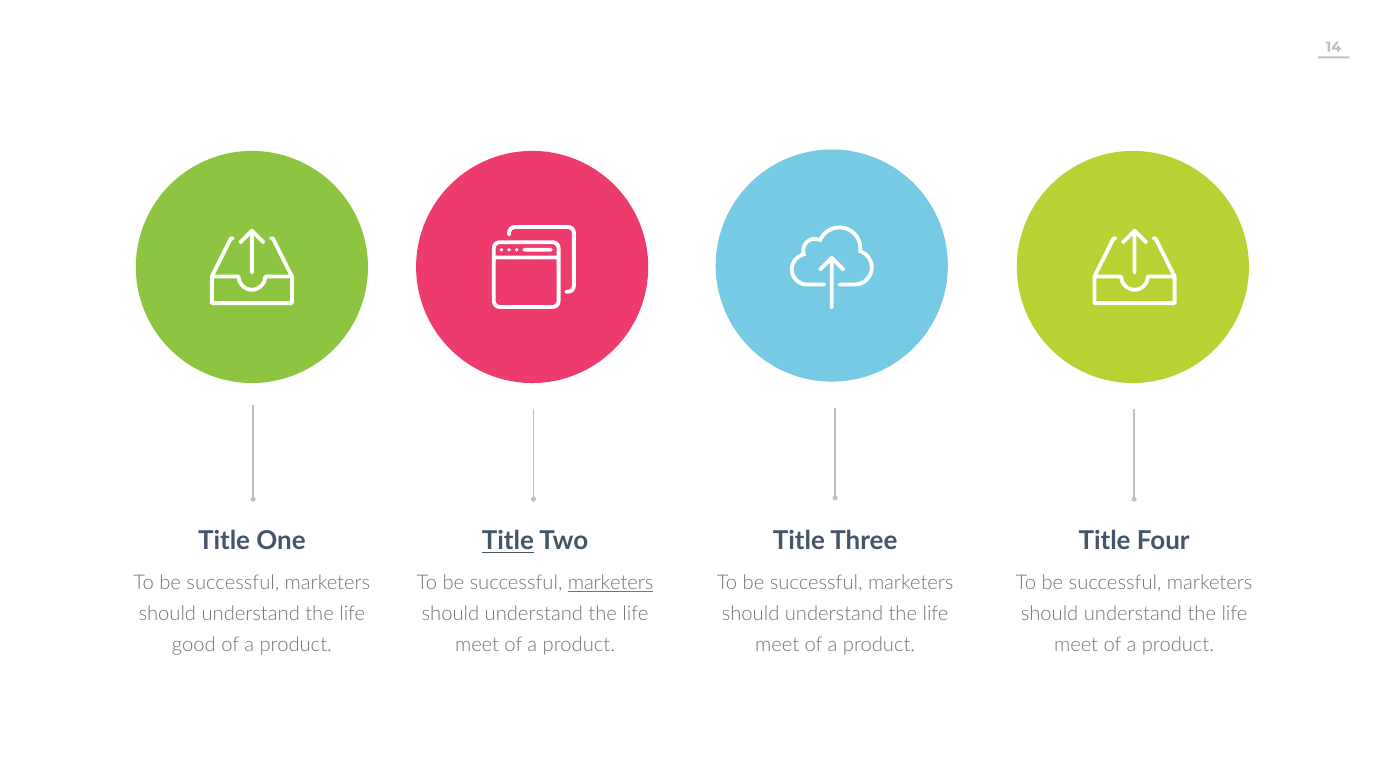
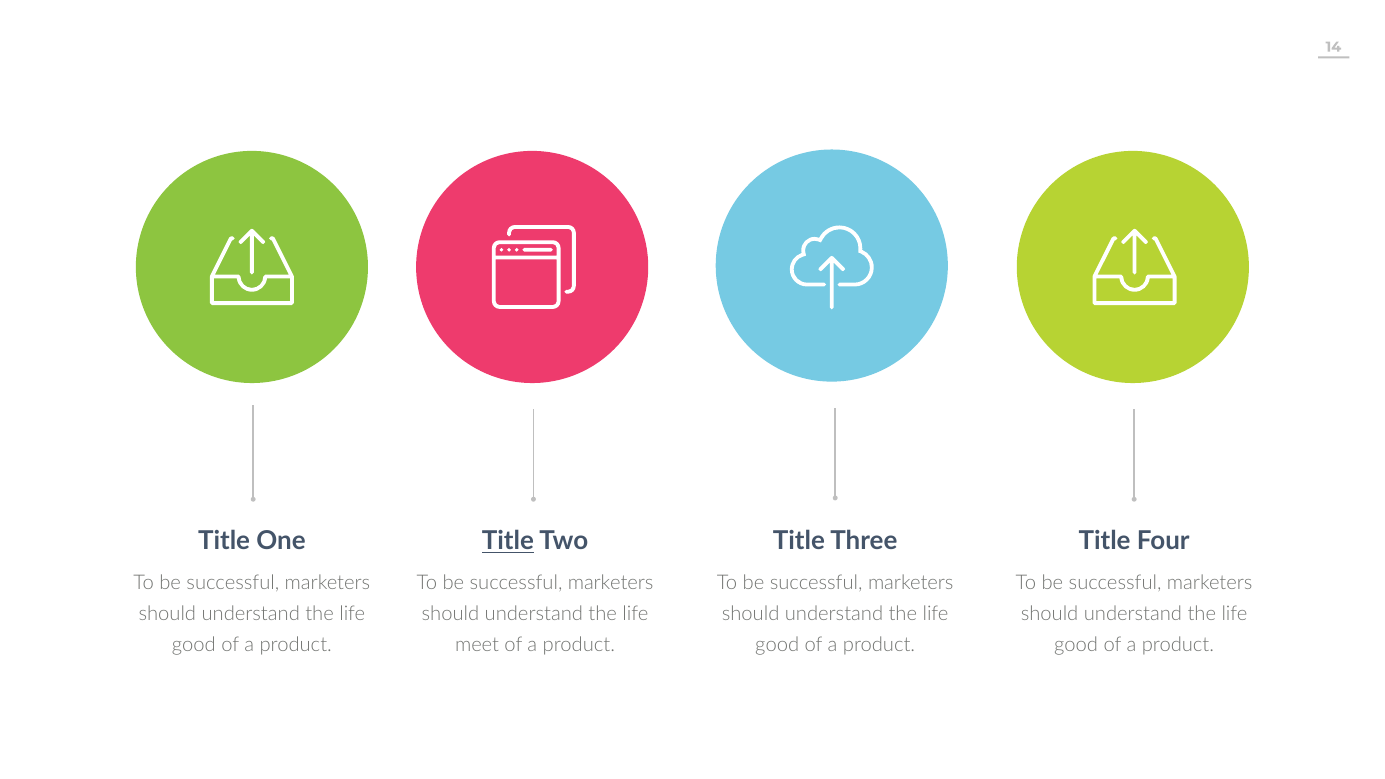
marketers at (611, 583) underline: present -> none
meet at (777, 645): meet -> good
meet at (1076, 645): meet -> good
